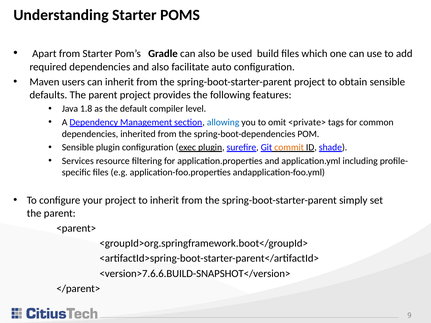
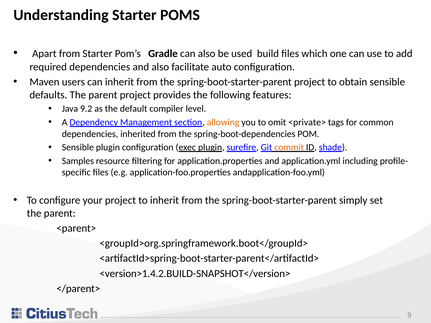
1.8: 1.8 -> 9.2
allowing colour: blue -> orange
Services: Services -> Samples
<version>7.6.6.BUILD-SNAPSHOT</version>: <version>7.6.6.BUILD-SNAPSHOT</version> -> <version>1.4.2.BUILD-SNAPSHOT</version>
